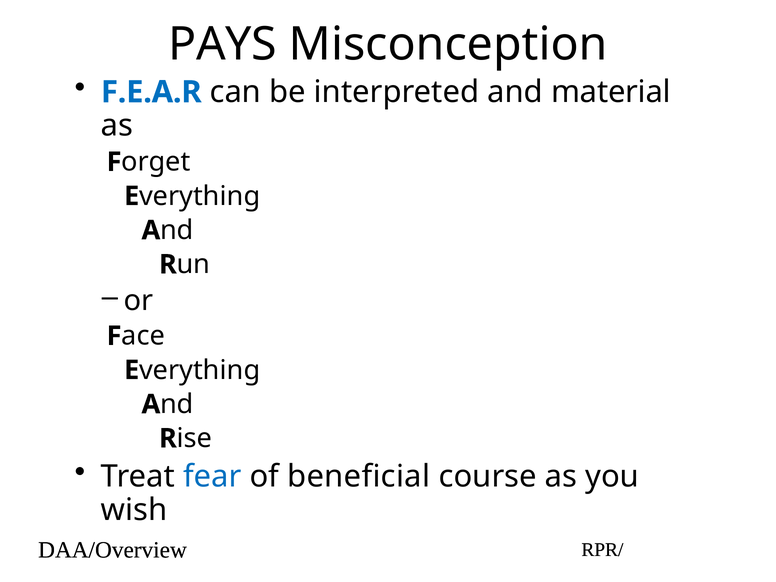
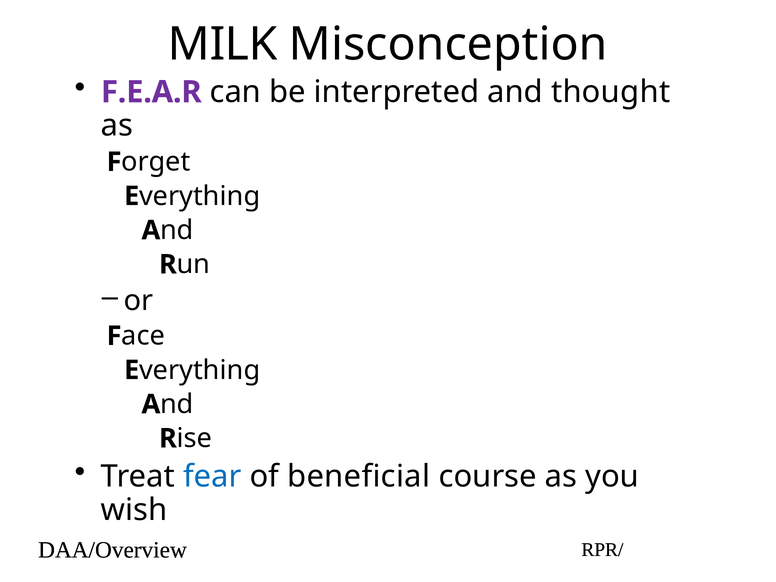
PAYS: PAYS -> MILK
F.E.A.R colour: blue -> purple
material: material -> thought
